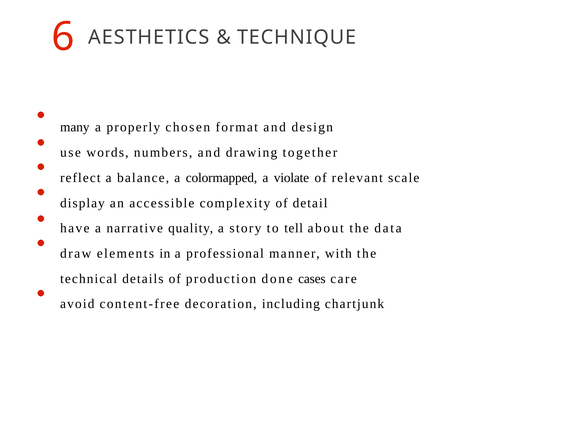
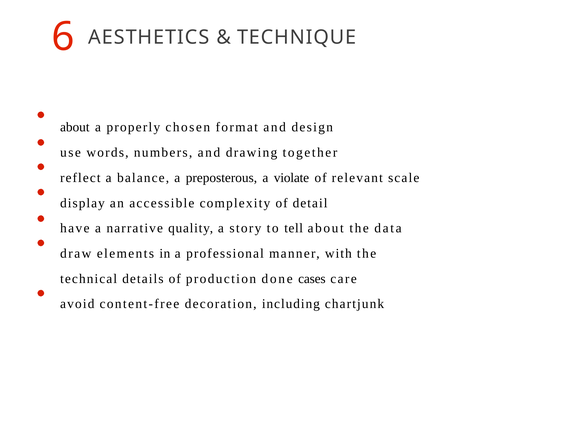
many at (75, 127): many -> about
colormapped: colormapped -> preposterous
